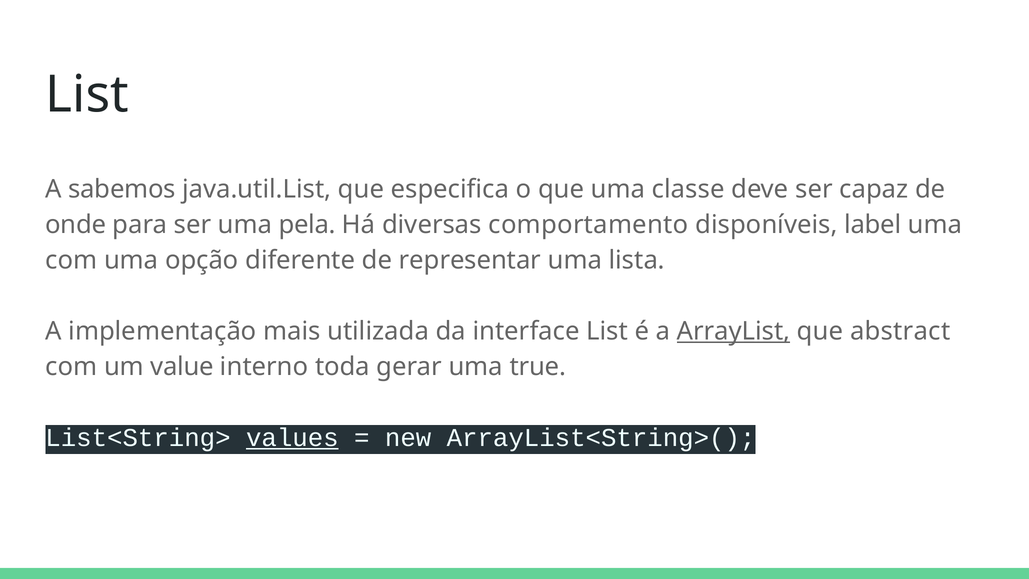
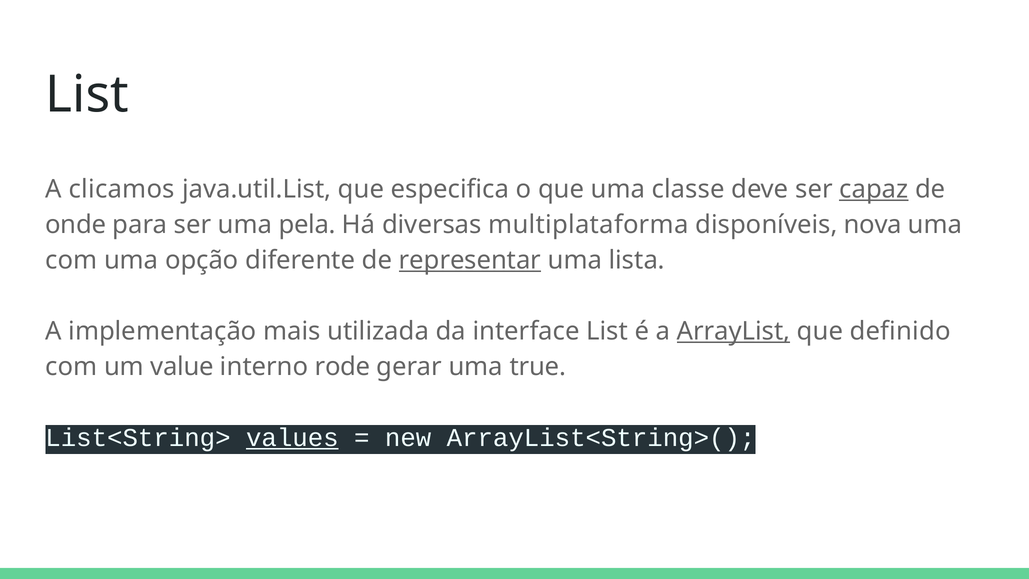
sabemos: sabemos -> clicamos
capaz underline: none -> present
comportamento: comportamento -> multiplataforma
label: label -> nova
representar underline: none -> present
abstract: abstract -> definido
toda: toda -> rode
